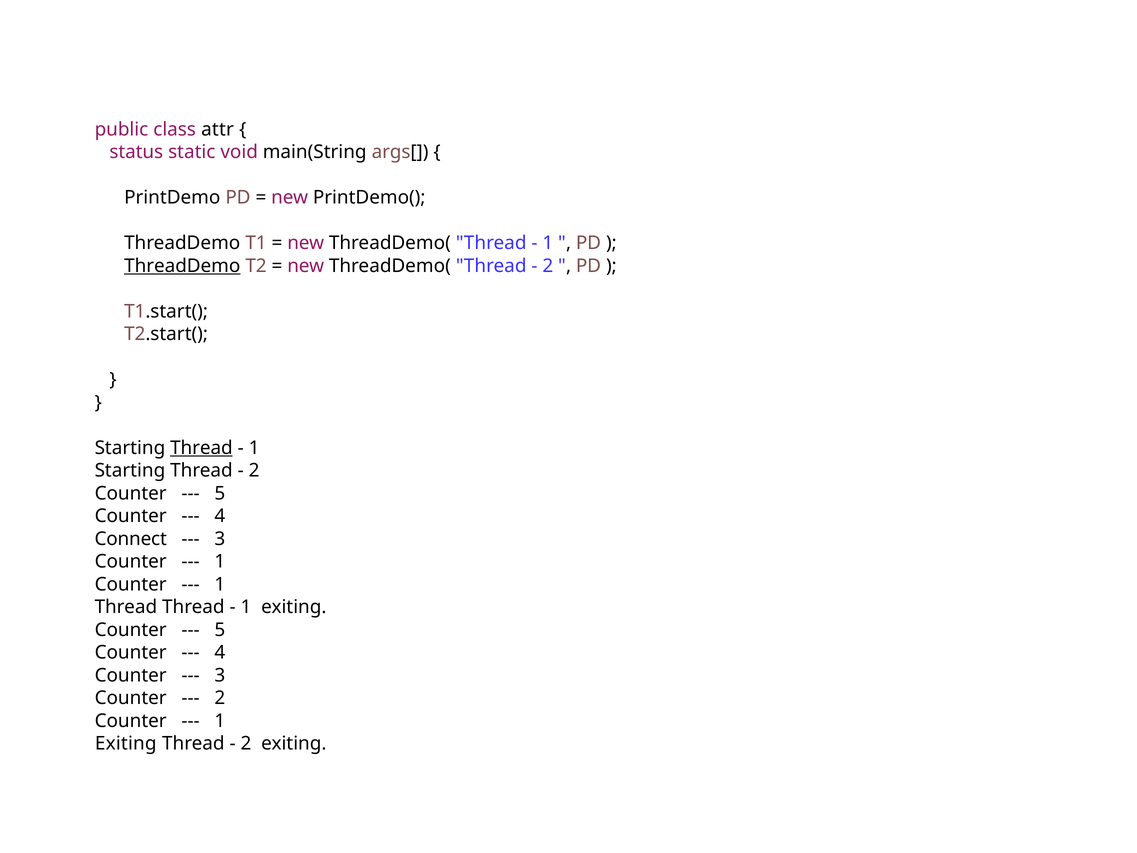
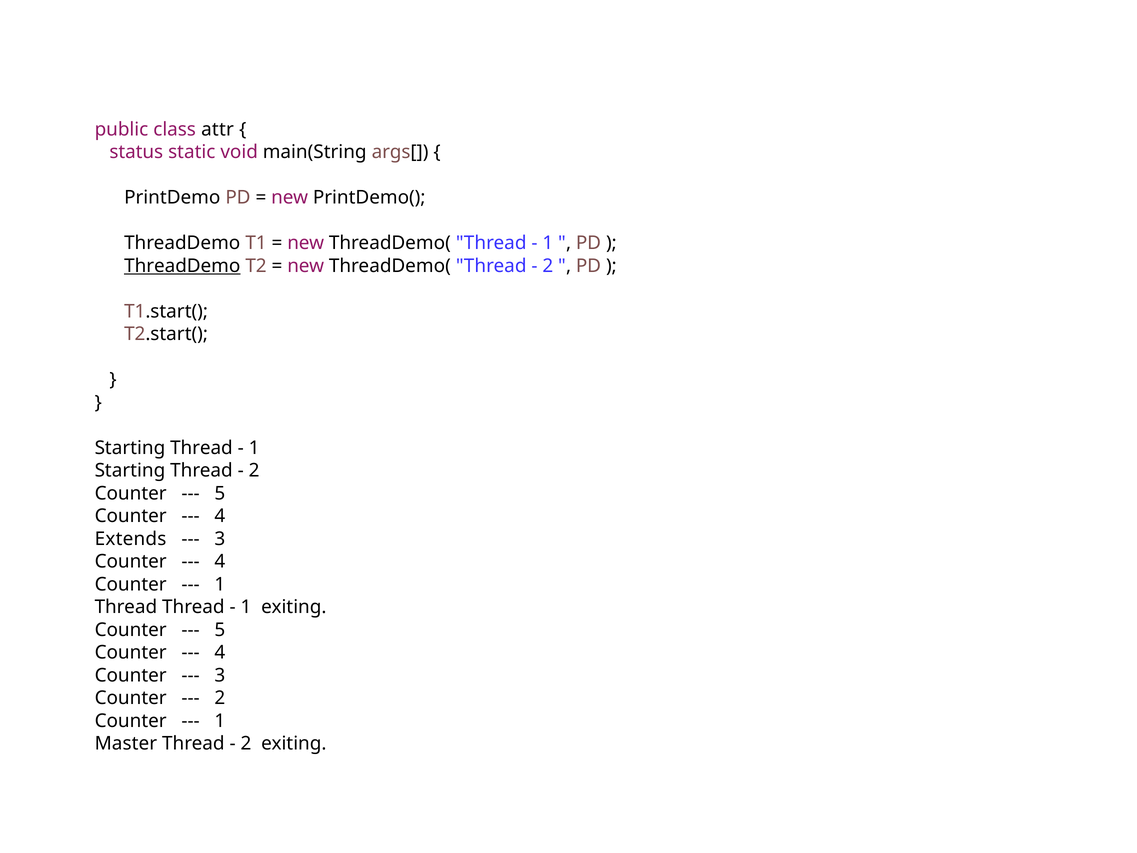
Thread at (201, 448) underline: present -> none
Connect: Connect -> Extends
1 at (220, 561): 1 -> 4
Exiting at (126, 743): Exiting -> Master
